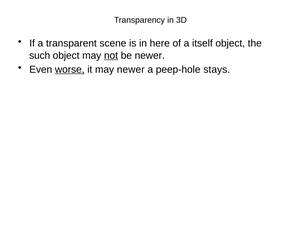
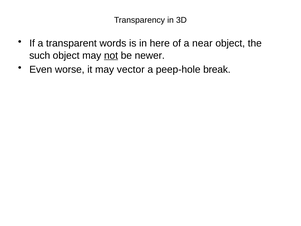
scene: scene -> words
itself: itself -> near
worse underline: present -> none
may newer: newer -> vector
stays: stays -> break
